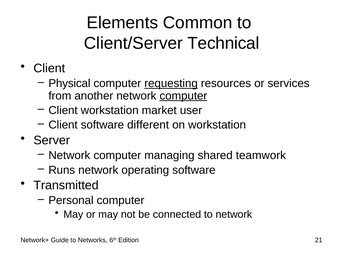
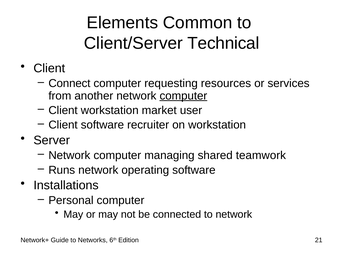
Physical: Physical -> Connect
requesting underline: present -> none
different: different -> recruiter
Transmitted: Transmitted -> Installations
